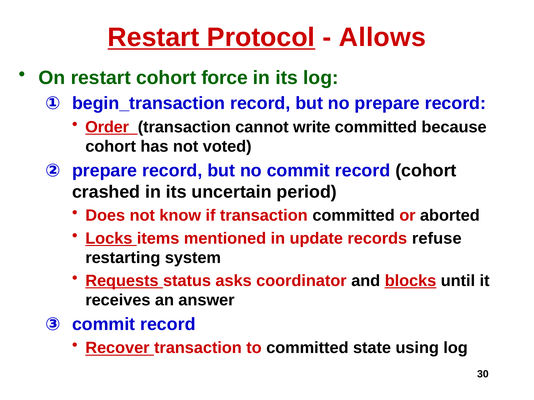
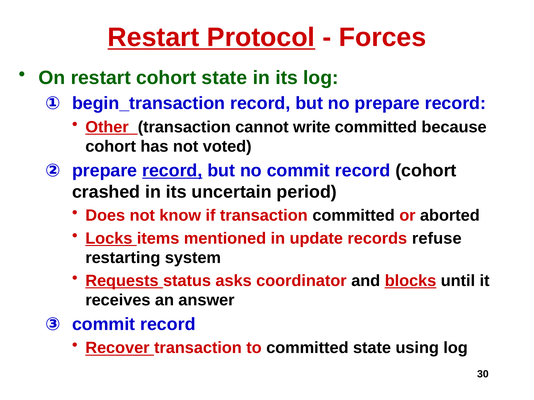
Allows: Allows -> Forces
cohort force: force -> state
Order: Order -> Other
record at (172, 171) underline: none -> present
